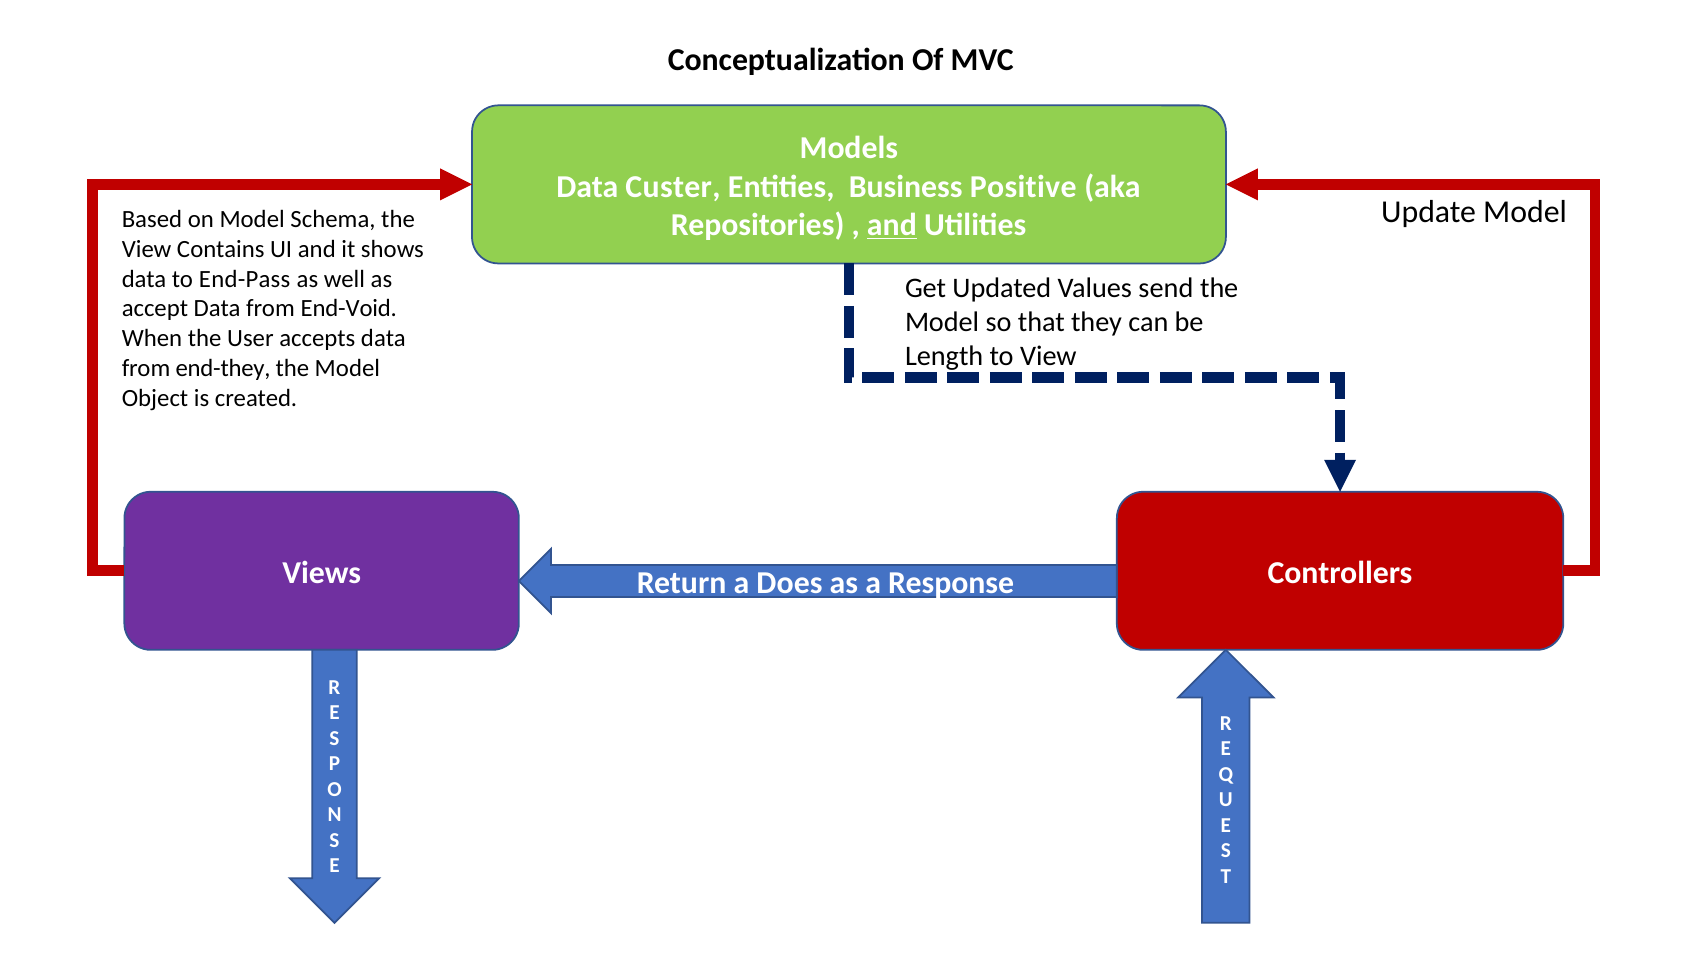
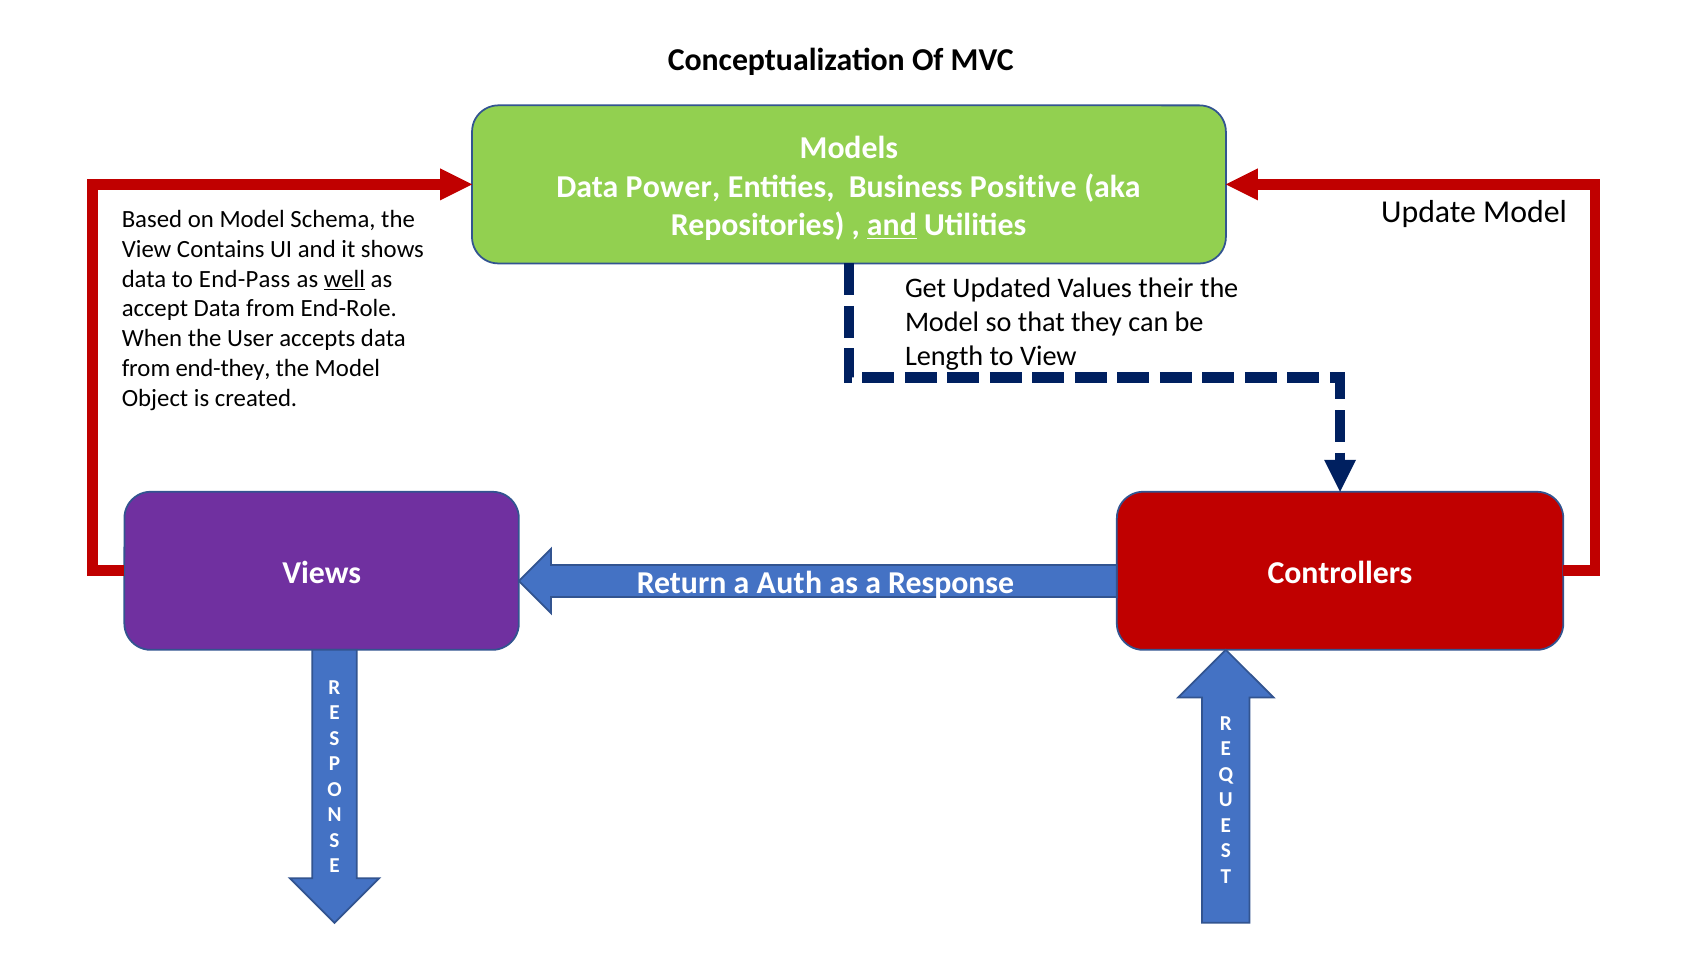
Custer: Custer -> Power
well underline: none -> present
send: send -> their
End-Void: End-Void -> End-Role
Does: Does -> Auth
